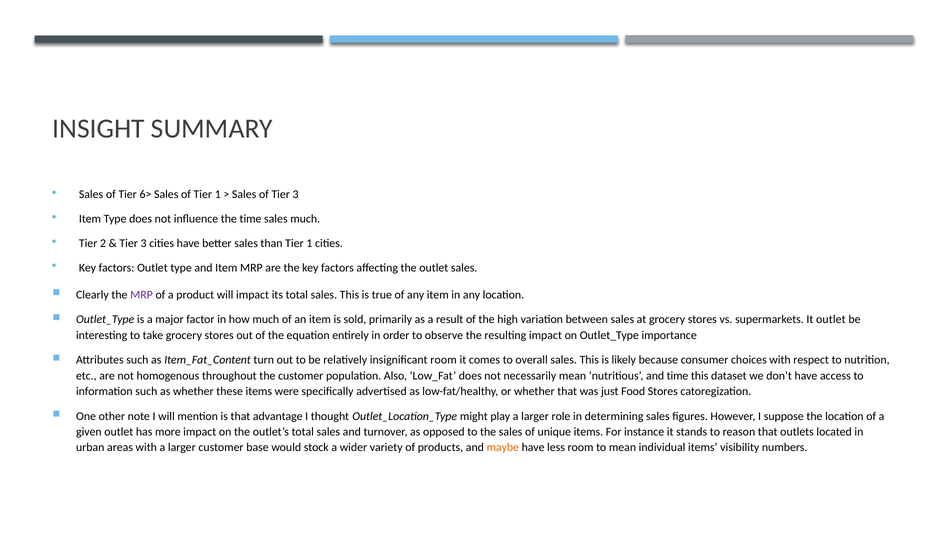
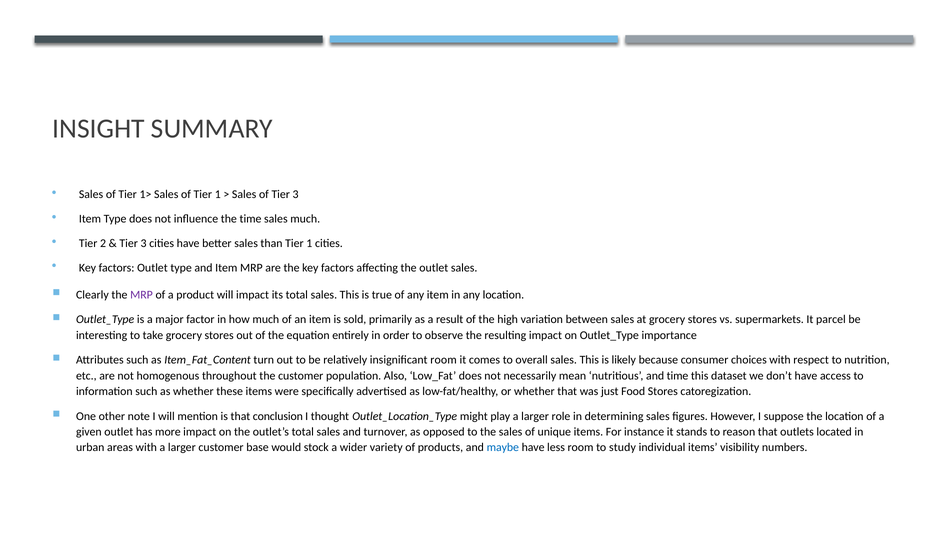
6>: 6> -> 1>
It outlet: outlet -> parcel
advantage: advantage -> conclusion
maybe colour: orange -> blue
to mean: mean -> study
